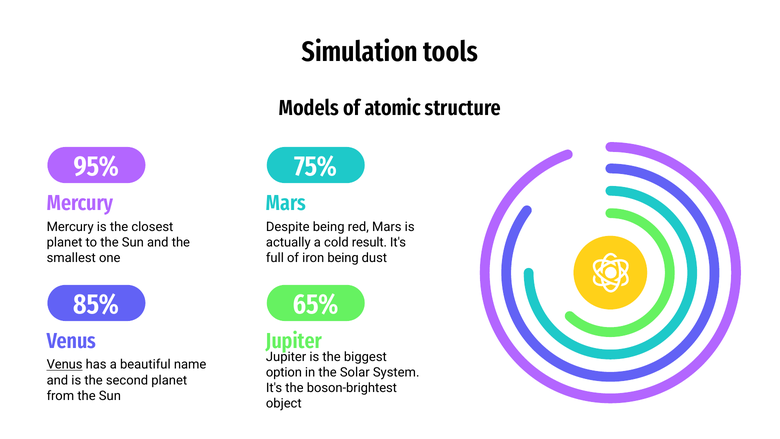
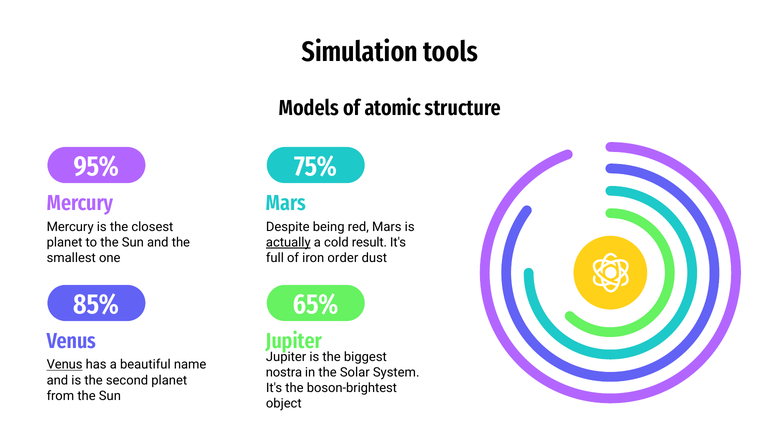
actually underline: none -> present
iron being: being -> order
option: option -> nostra
